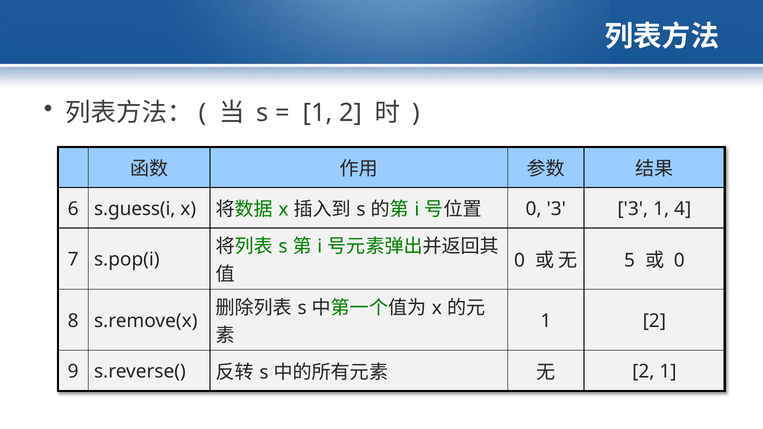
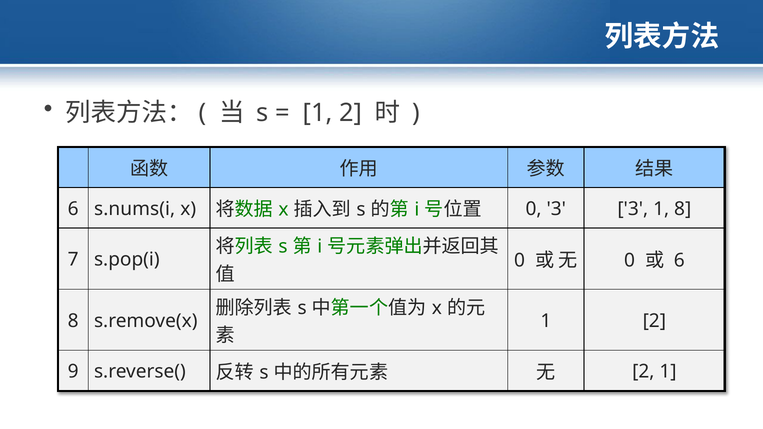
s.guess(i: s.guess(i -> s.nums(i
1 4: 4 -> 8
5 at (629, 261): 5 -> 0
0 at (679, 261): 0 -> 6
